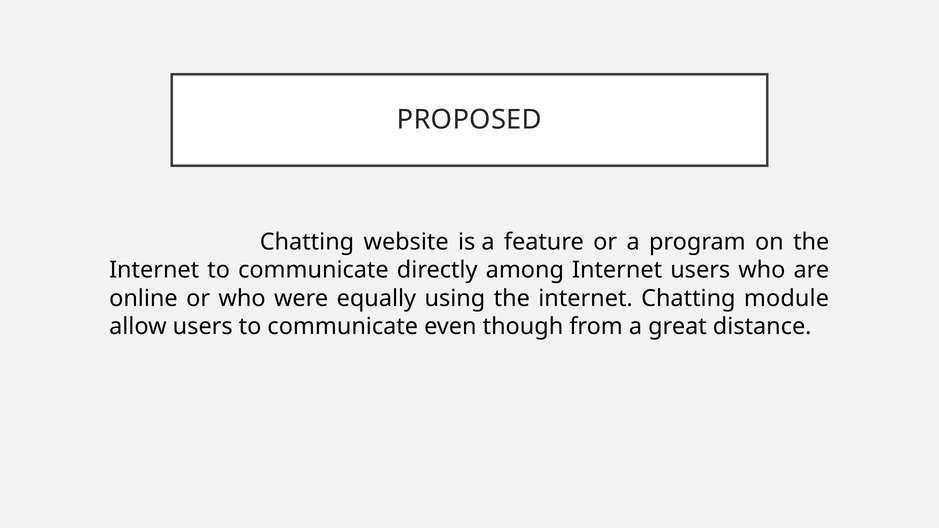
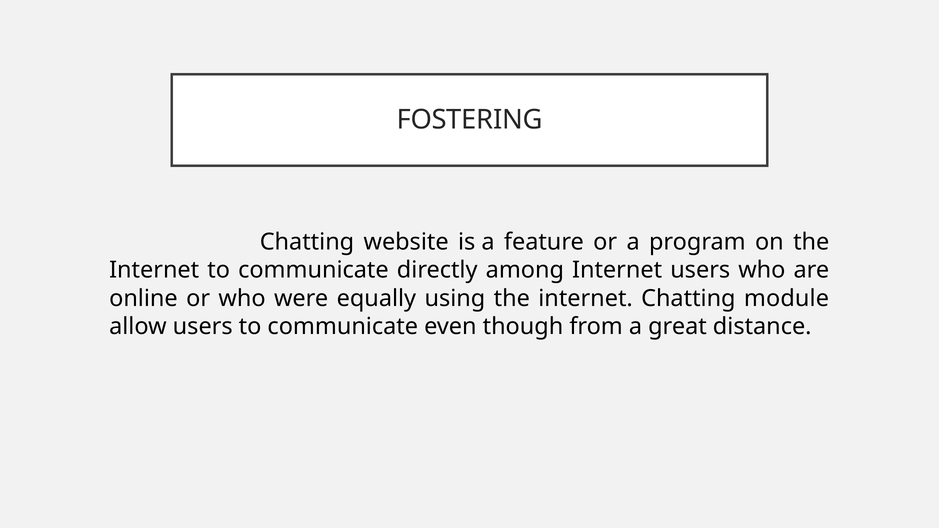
PROPOSED: PROPOSED -> FOSTERING
